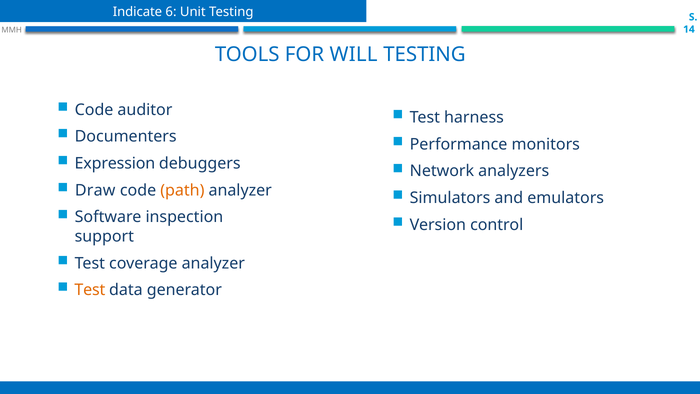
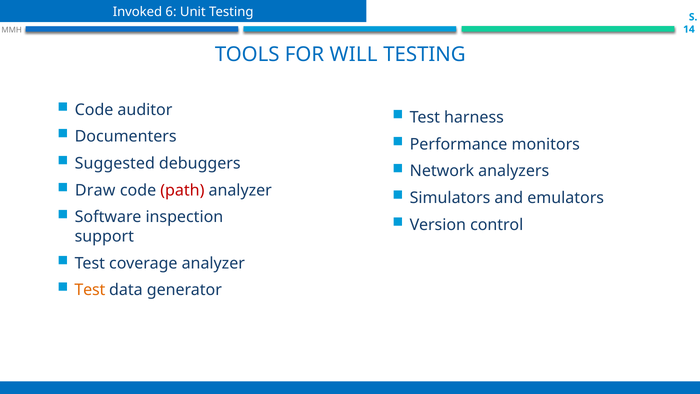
Indicate: Indicate -> Invoked
Expression: Expression -> Suggested
path colour: orange -> red
